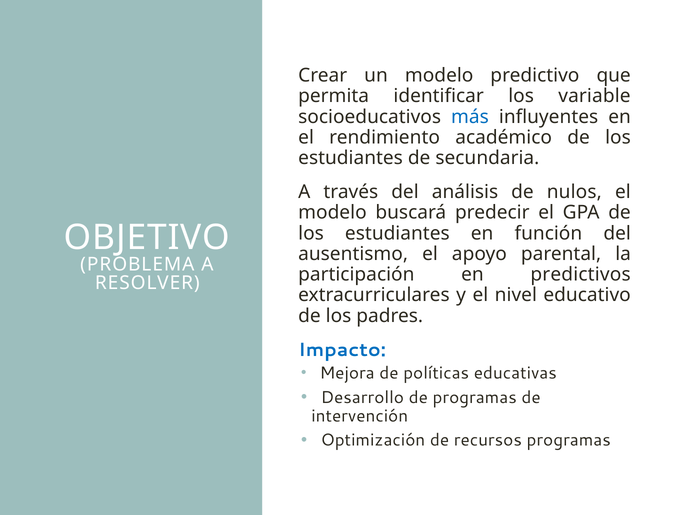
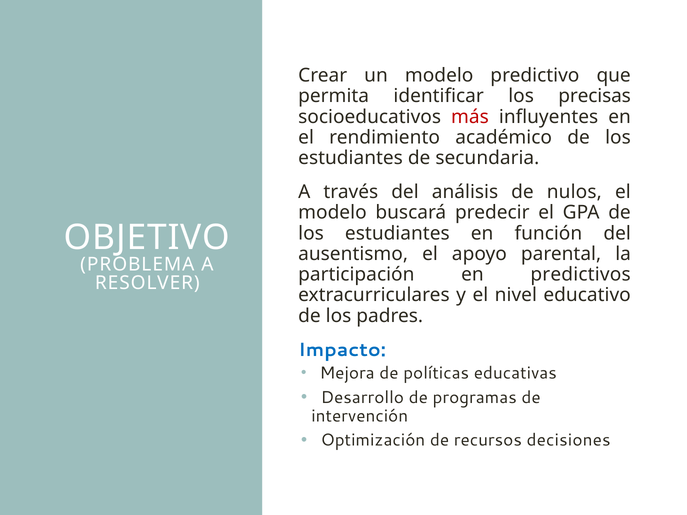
variable: variable -> precisas
más colour: blue -> red
recursos programas: programas -> decisiones
